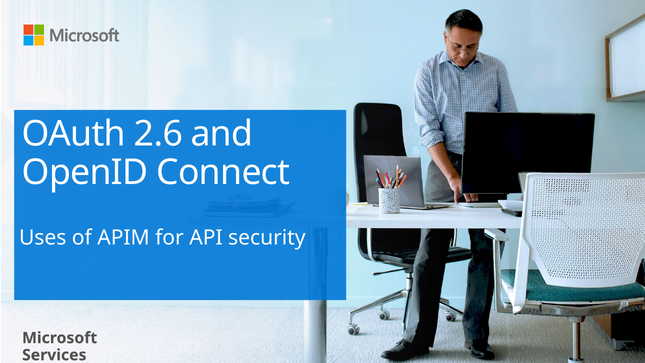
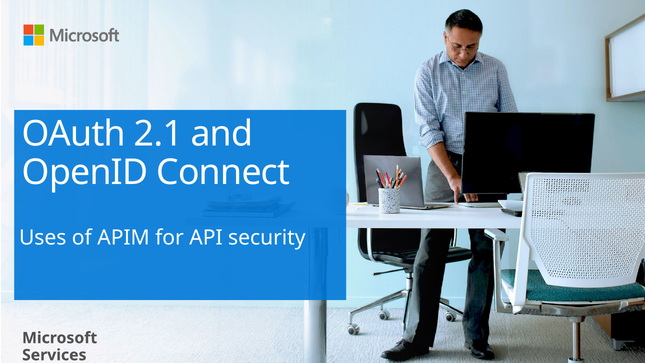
2.6: 2.6 -> 2.1
